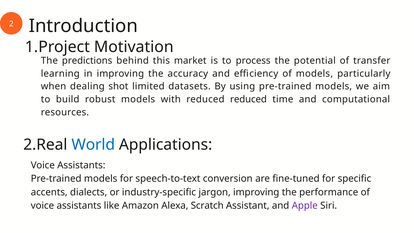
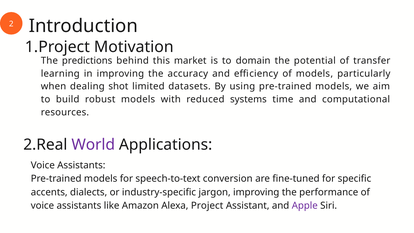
process: process -> domain
reduced reduced: reduced -> systems
World colour: blue -> purple
Scratch: Scratch -> Project
